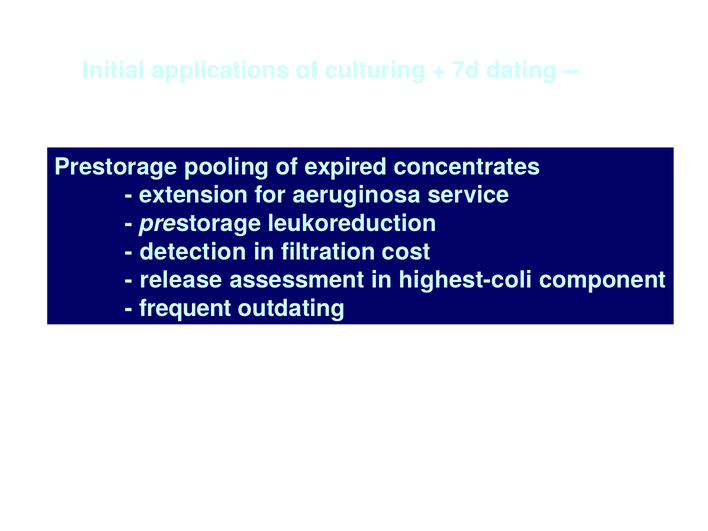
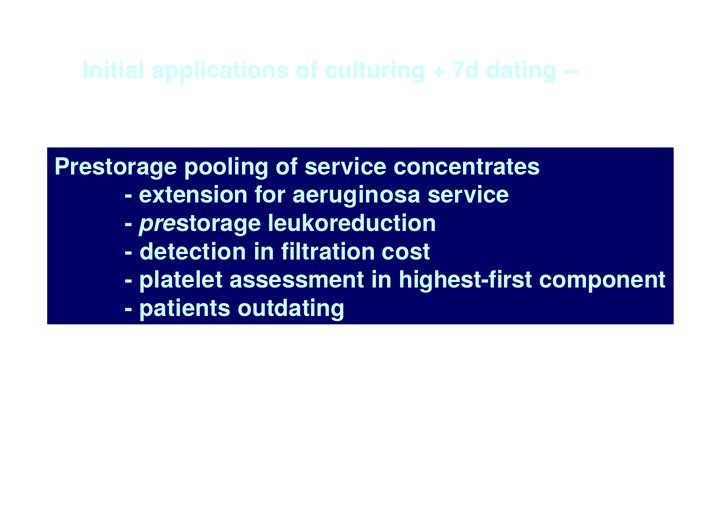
of expired: expired -> service
release: release -> platelet
highest-coli: highest-coli -> highest-first
frequent: frequent -> patients
